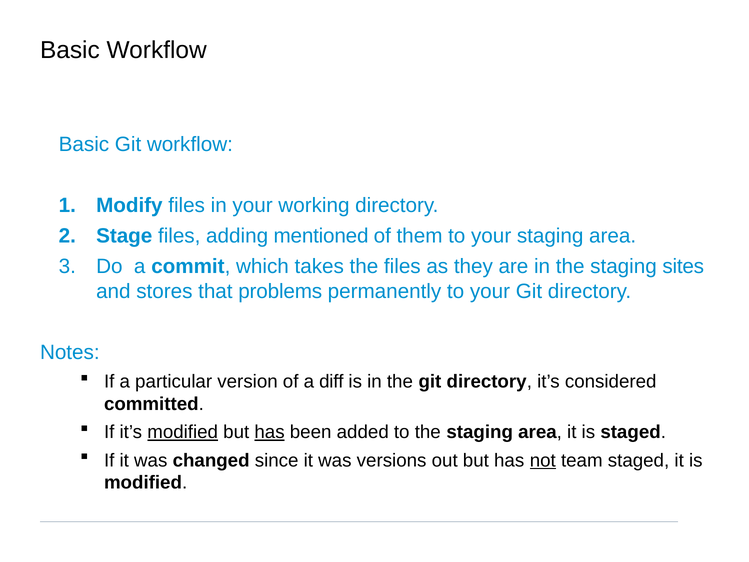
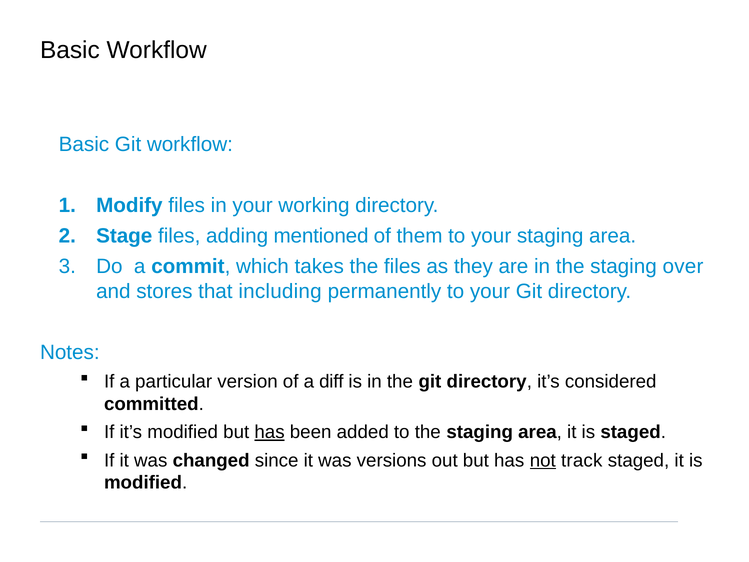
sites: sites -> over
problems: problems -> including
modified at (183, 432) underline: present -> none
team: team -> track
